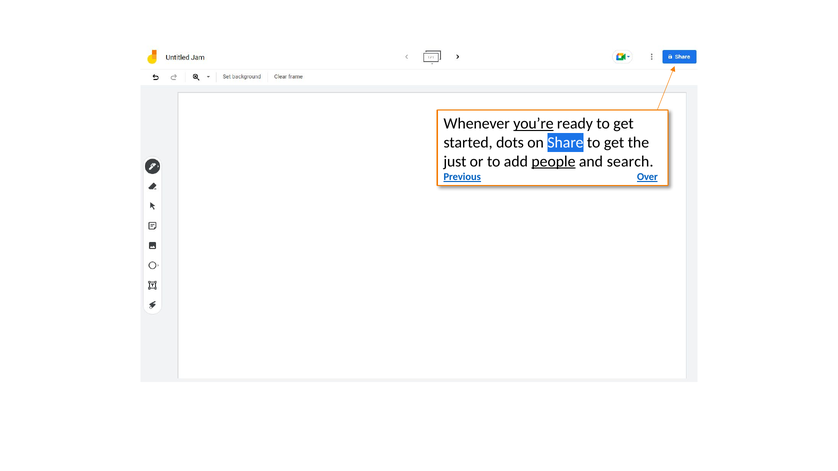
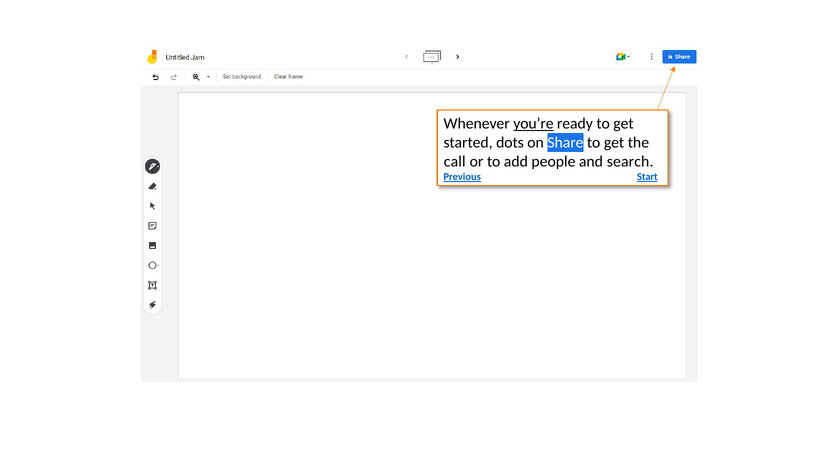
just: just -> call
people underline: present -> none
Over: Over -> Start
